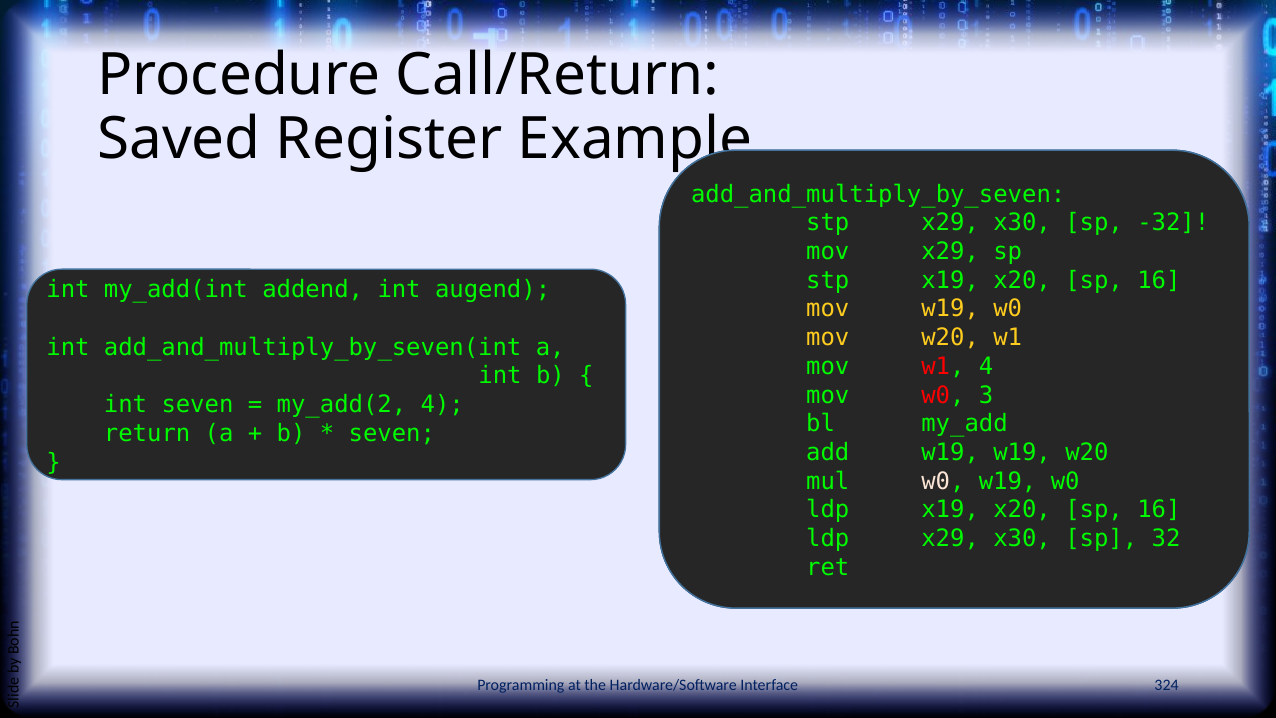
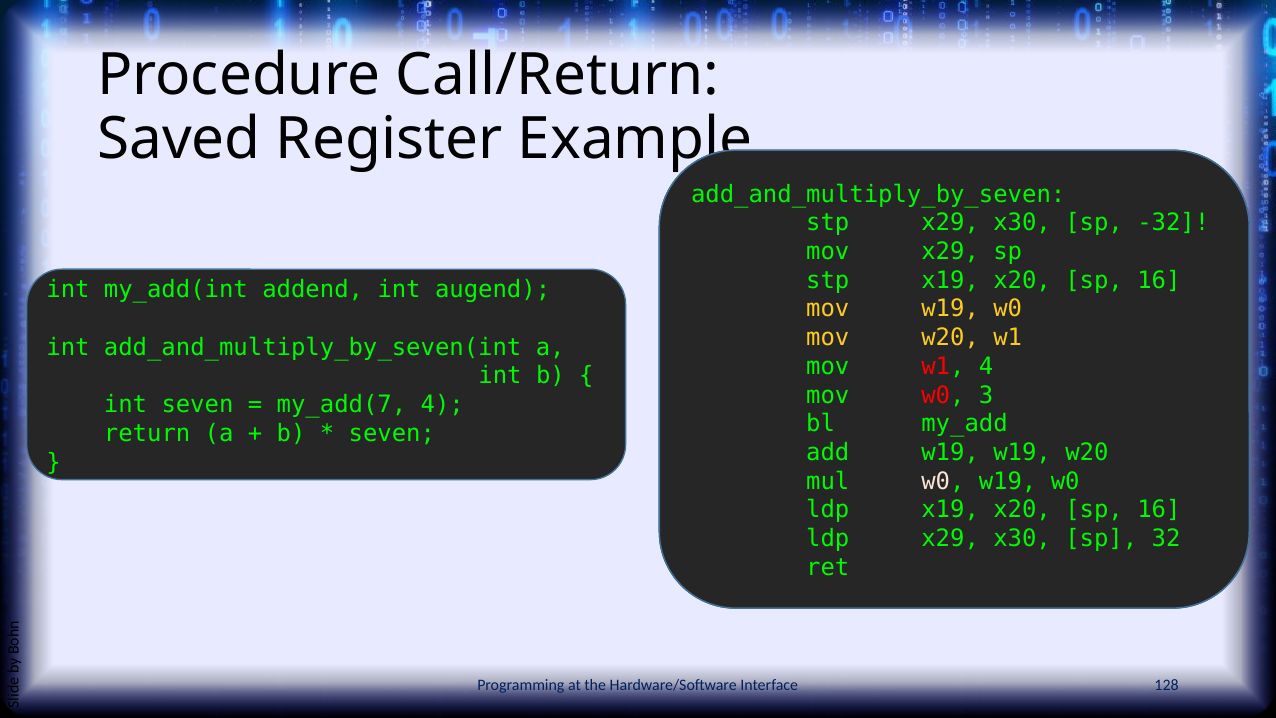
my_add(2: my_add(2 -> my_add(7
324: 324 -> 128
